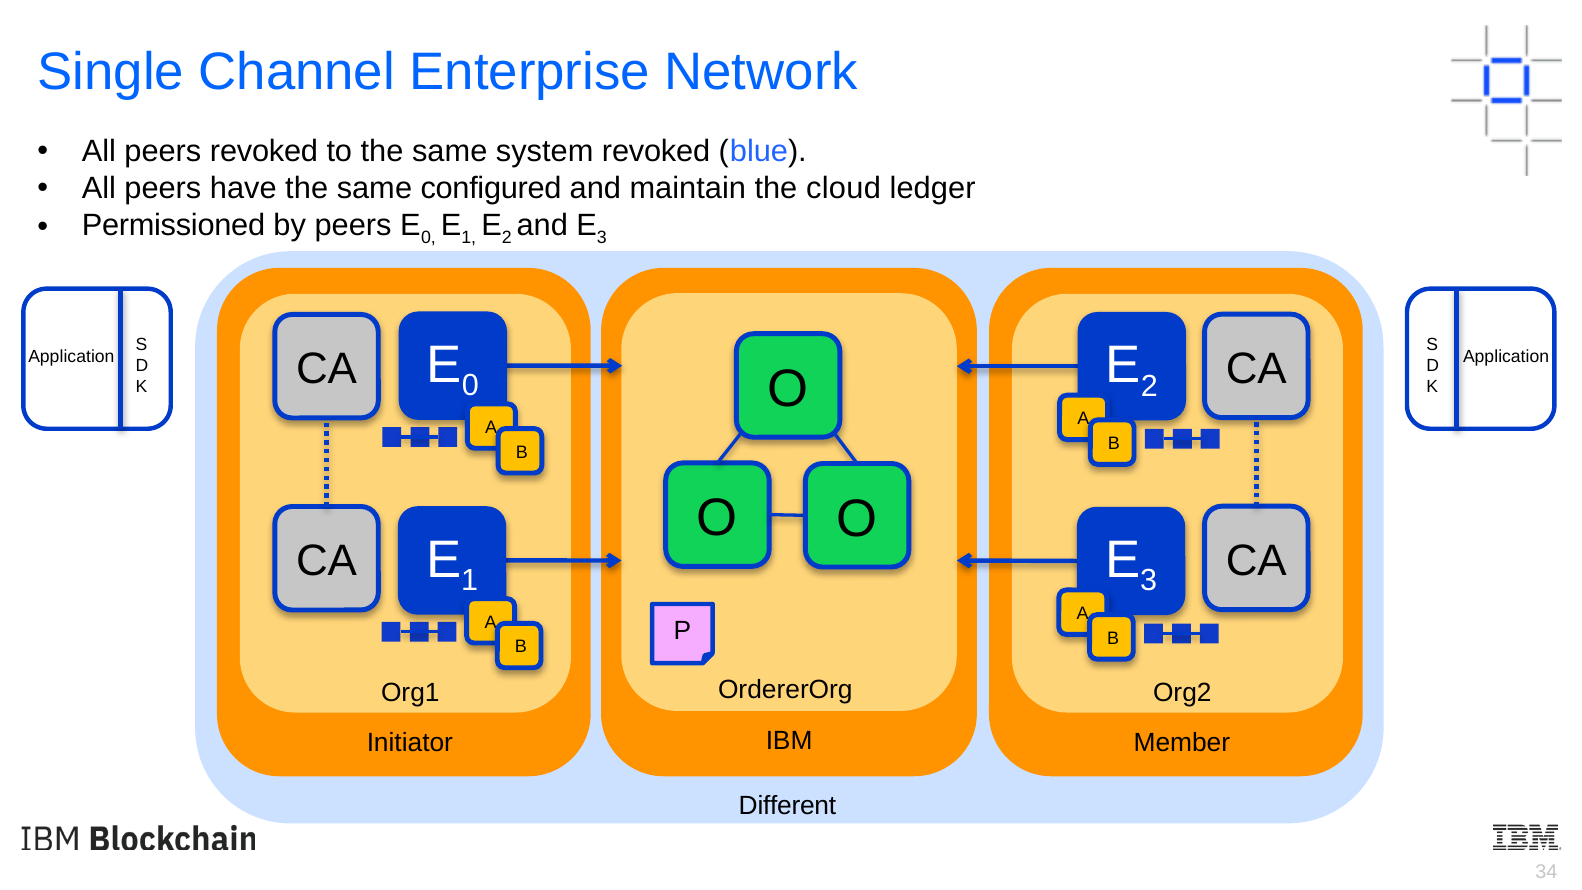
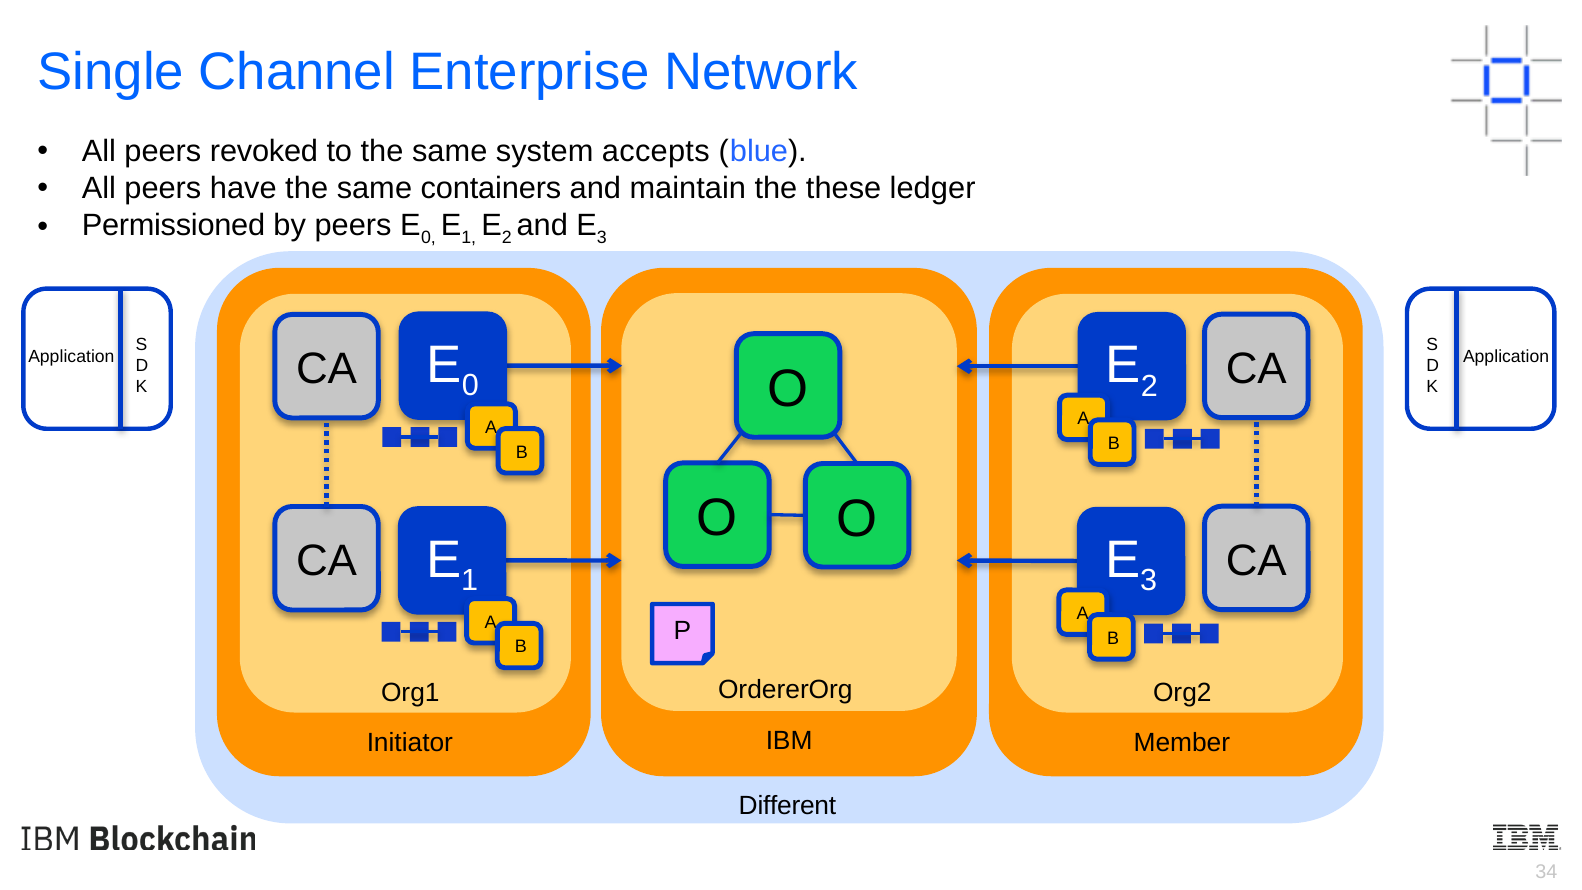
system revoked: revoked -> accepts
configured: configured -> containers
cloud: cloud -> these
